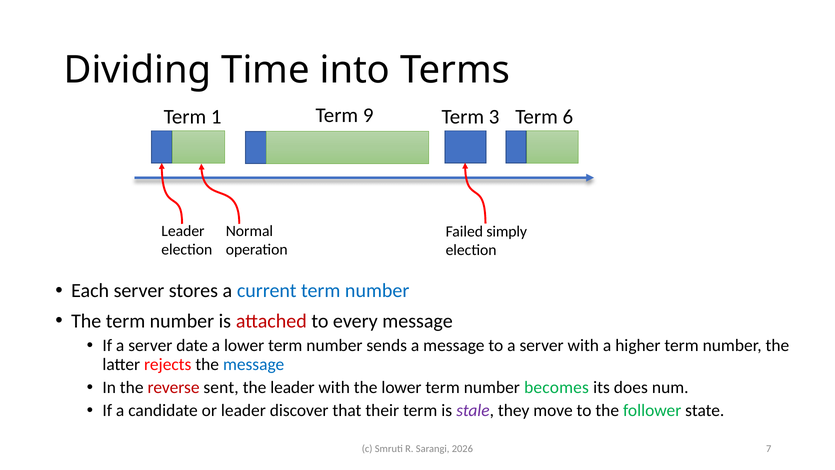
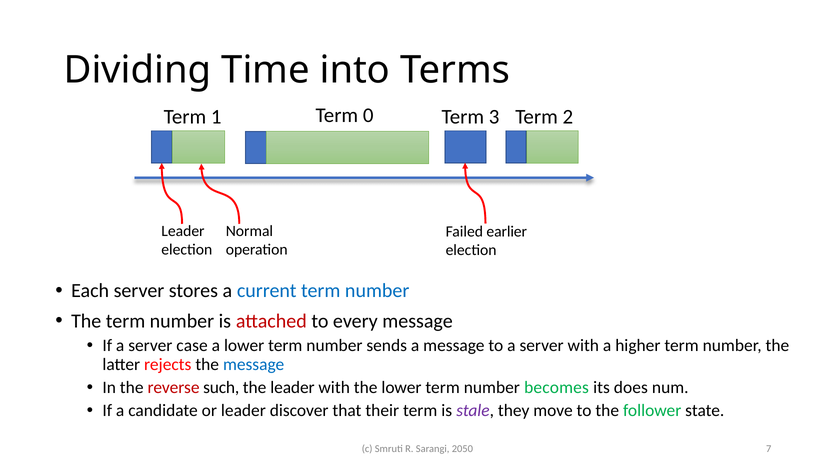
9: 9 -> 0
6: 6 -> 2
simply: simply -> earlier
date: date -> case
sent: sent -> such
2026: 2026 -> 2050
